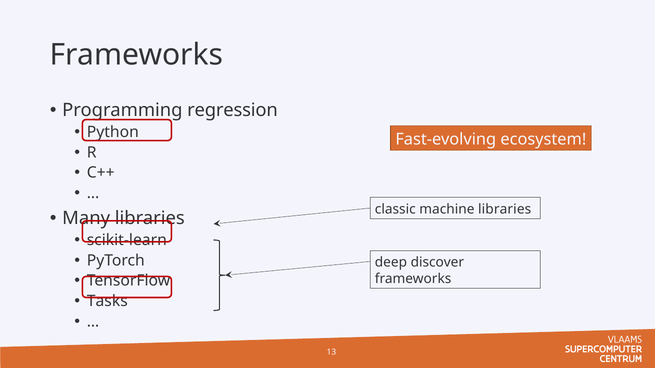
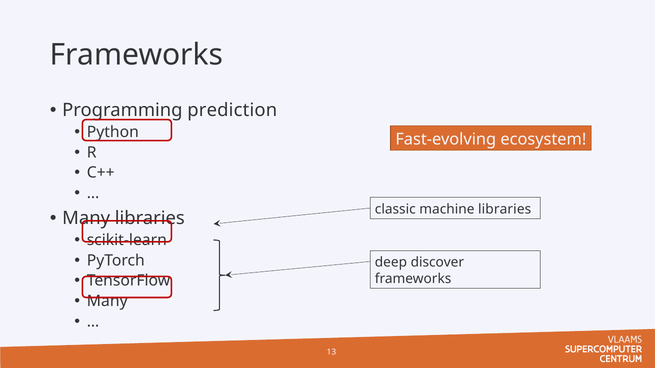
regression: regression -> prediction
Tasks at (107, 301): Tasks -> Many
